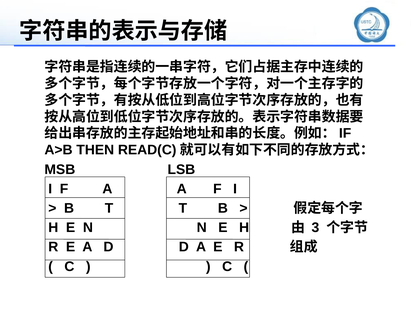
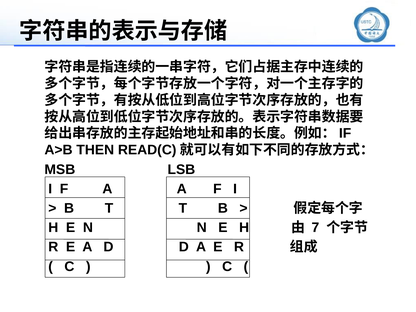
3: 3 -> 7
